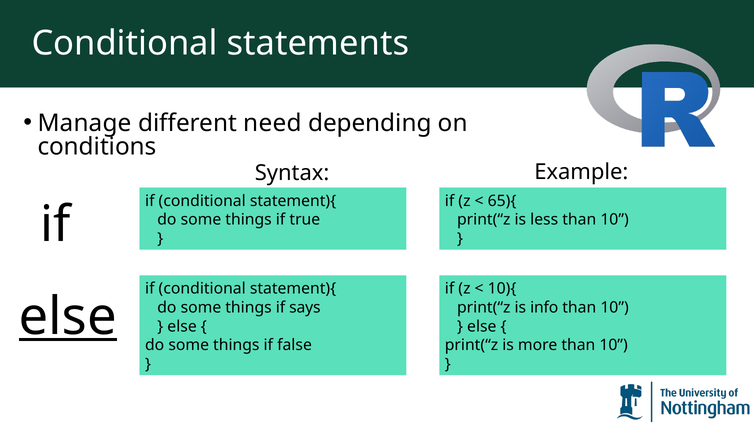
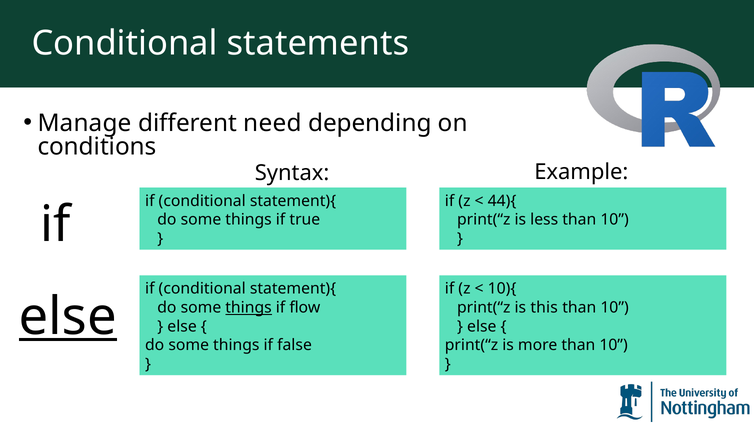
65){: 65){ -> 44){
things at (249, 308) underline: none -> present
says: says -> flow
info: info -> this
